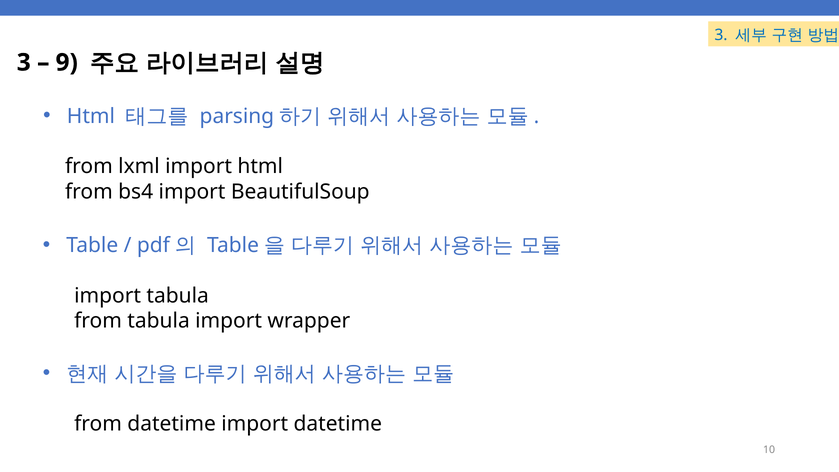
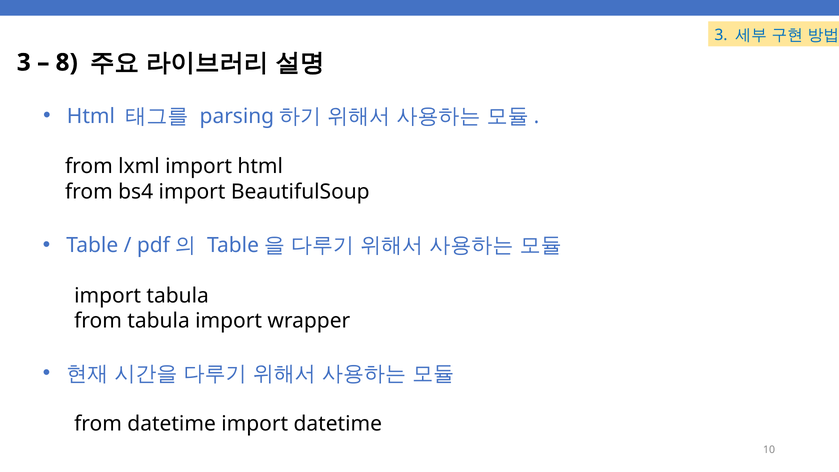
9: 9 -> 8
